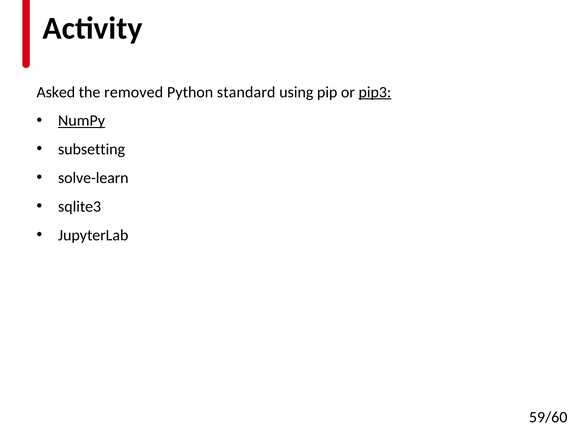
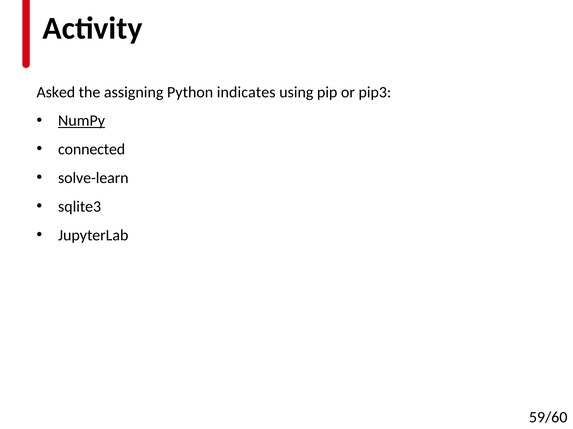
removed: removed -> assigning
standard: standard -> indicates
pip3 underline: present -> none
subsetting: subsetting -> connected
